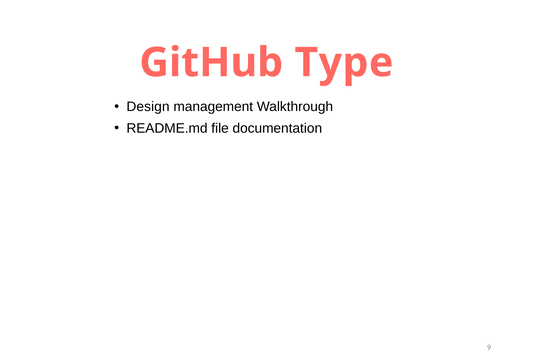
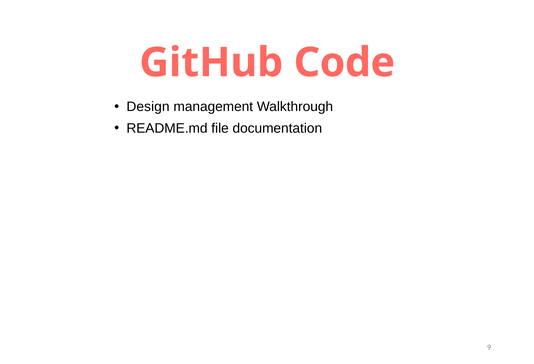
Type: Type -> Code
